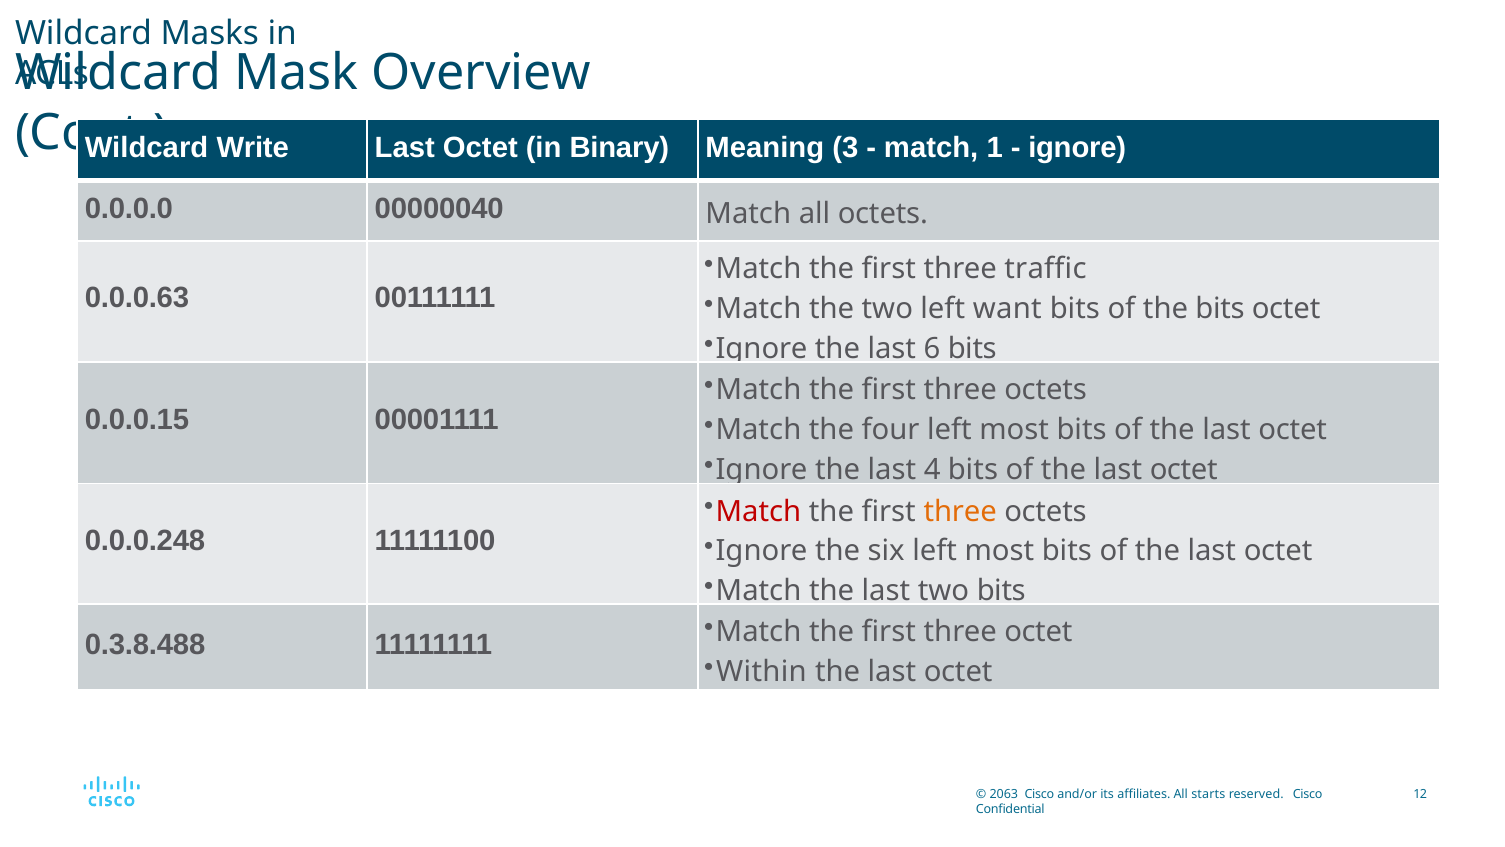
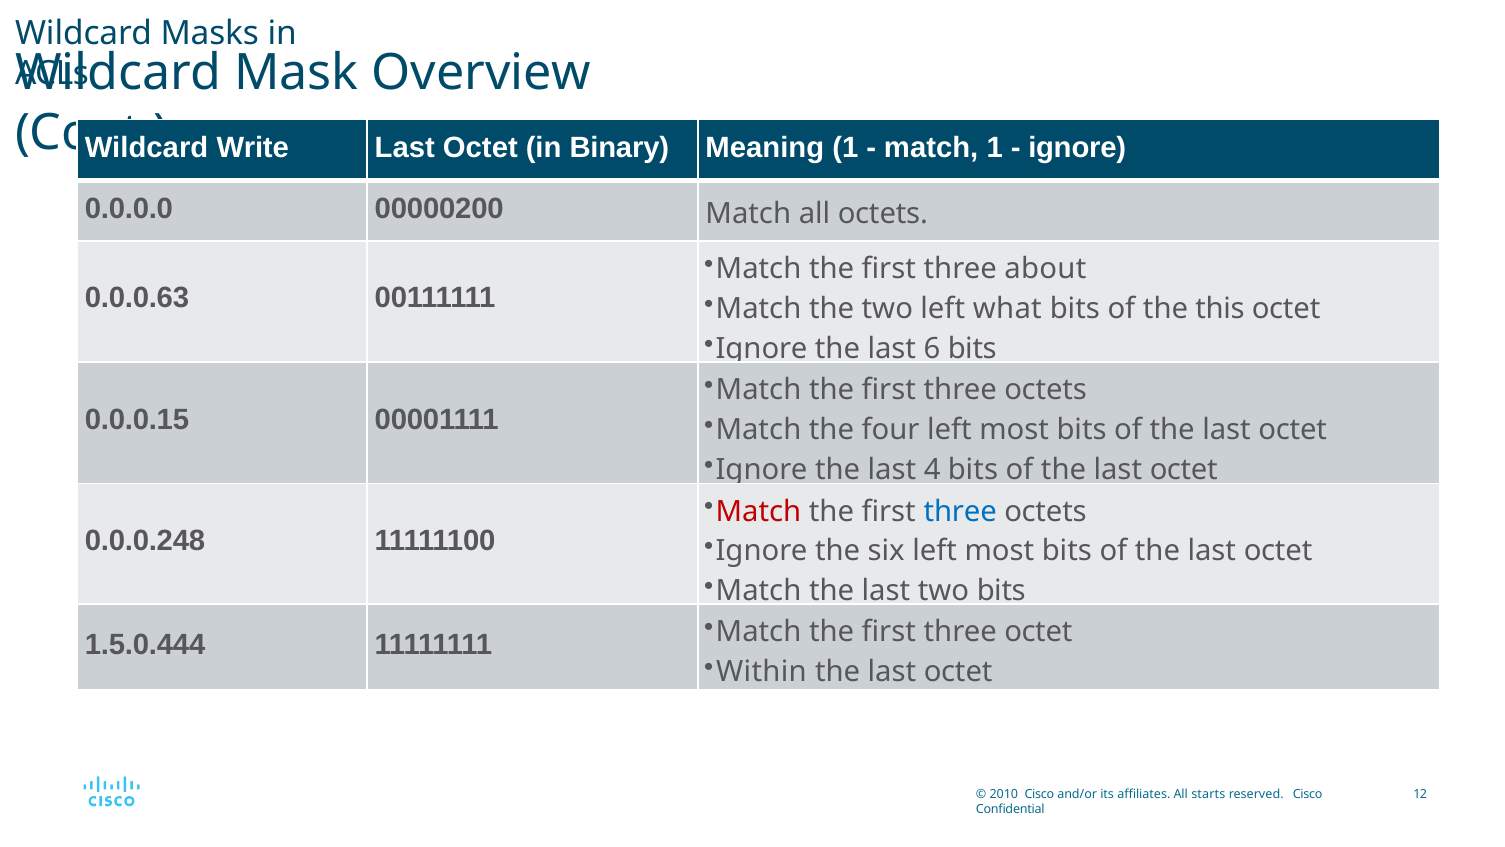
Meaning 3: 3 -> 1
00000040: 00000040 -> 00000200
traffic: traffic -> about
want: want -> what
the bits: bits -> this
three at (960, 511) colour: orange -> blue
0.3.8.488: 0.3.8.488 -> 1.5.0.444
2063: 2063 -> 2010
